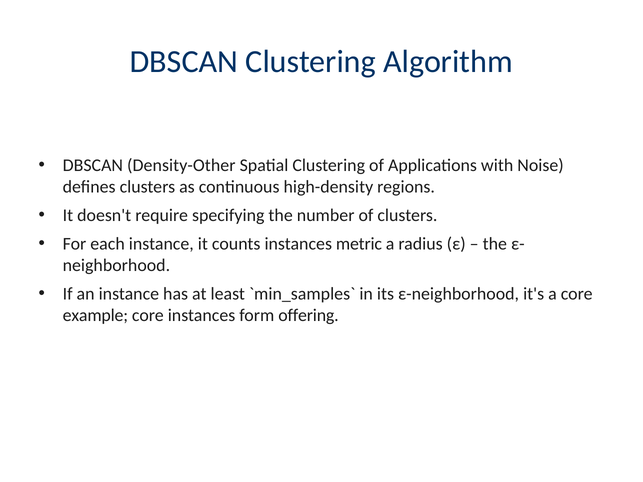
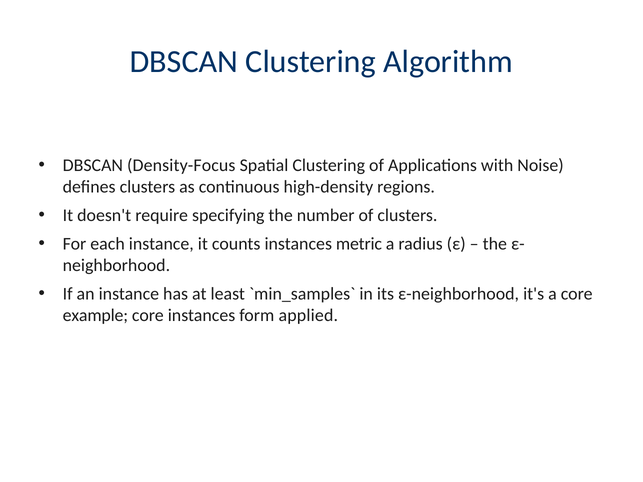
Density-Other: Density-Other -> Density-Focus
offering: offering -> applied
